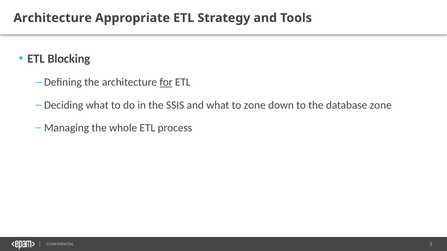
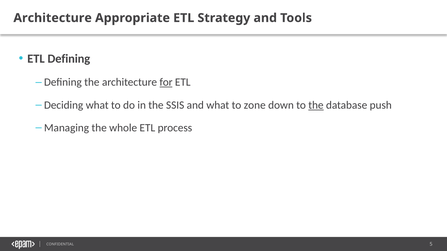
ETL Blocking: Blocking -> Defining
the at (316, 105) underline: none -> present
database zone: zone -> push
